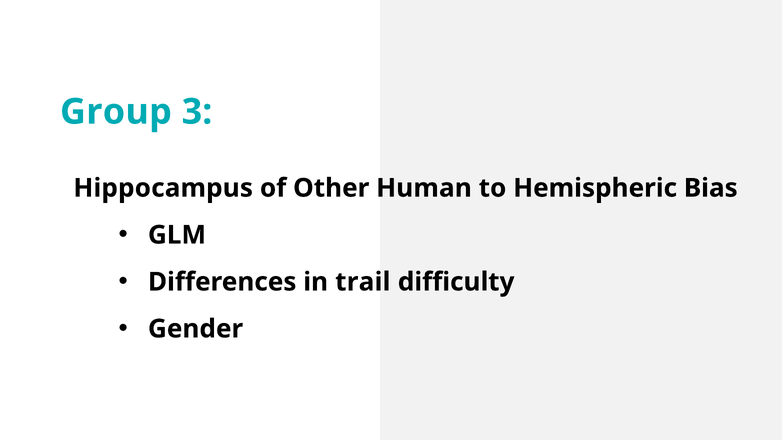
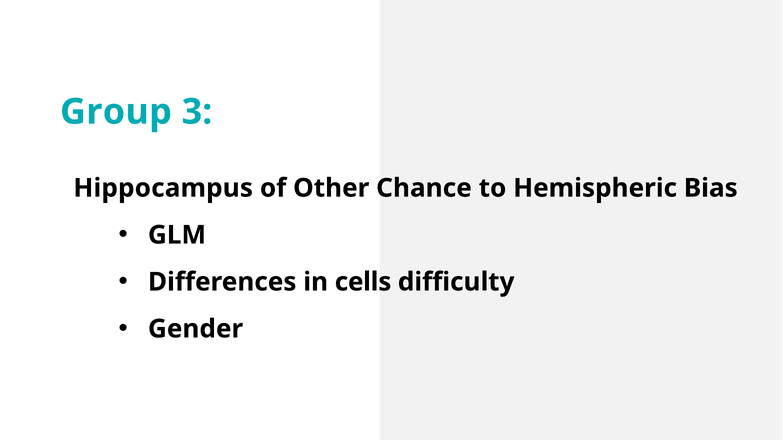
Human: Human -> Chance
trail: trail -> cells
